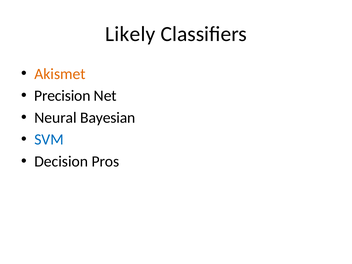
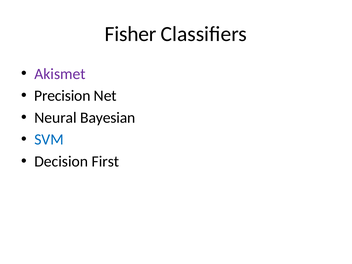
Likely: Likely -> Fisher
Akismet colour: orange -> purple
Pros: Pros -> First
